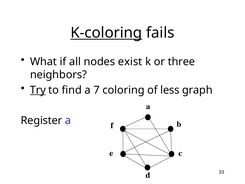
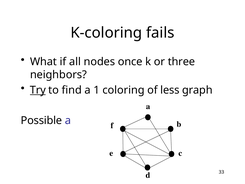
K-coloring underline: present -> none
exist: exist -> once
7: 7 -> 1
Register: Register -> Possible
